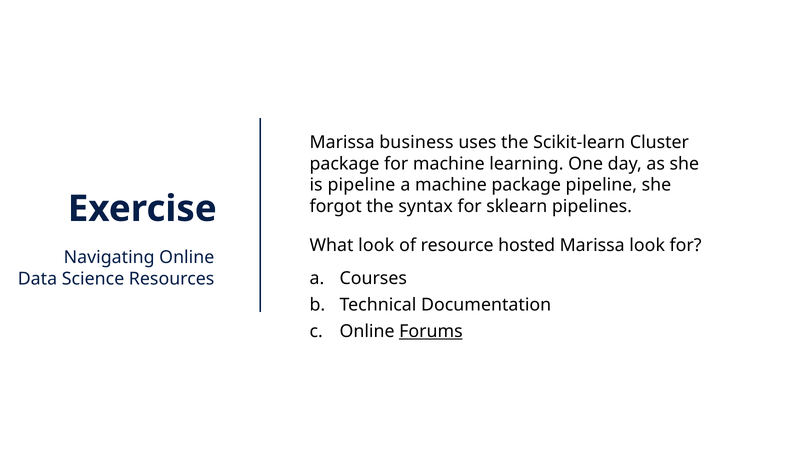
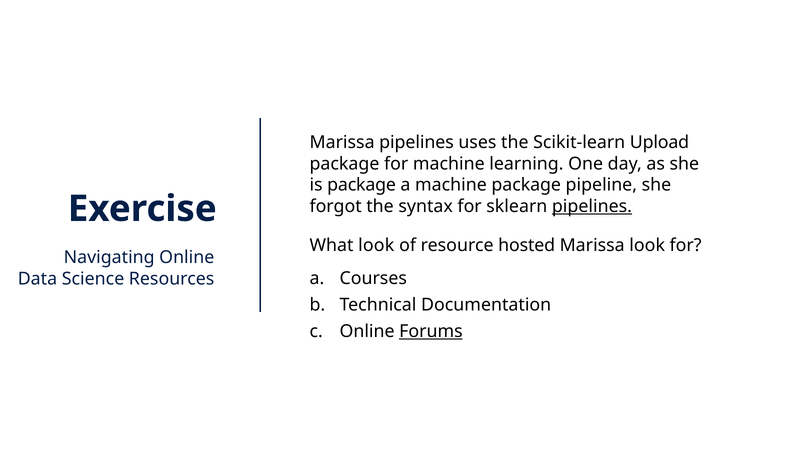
Marissa business: business -> pipelines
Cluster: Cluster -> Upload
is pipeline: pipeline -> package
pipelines at (592, 206) underline: none -> present
